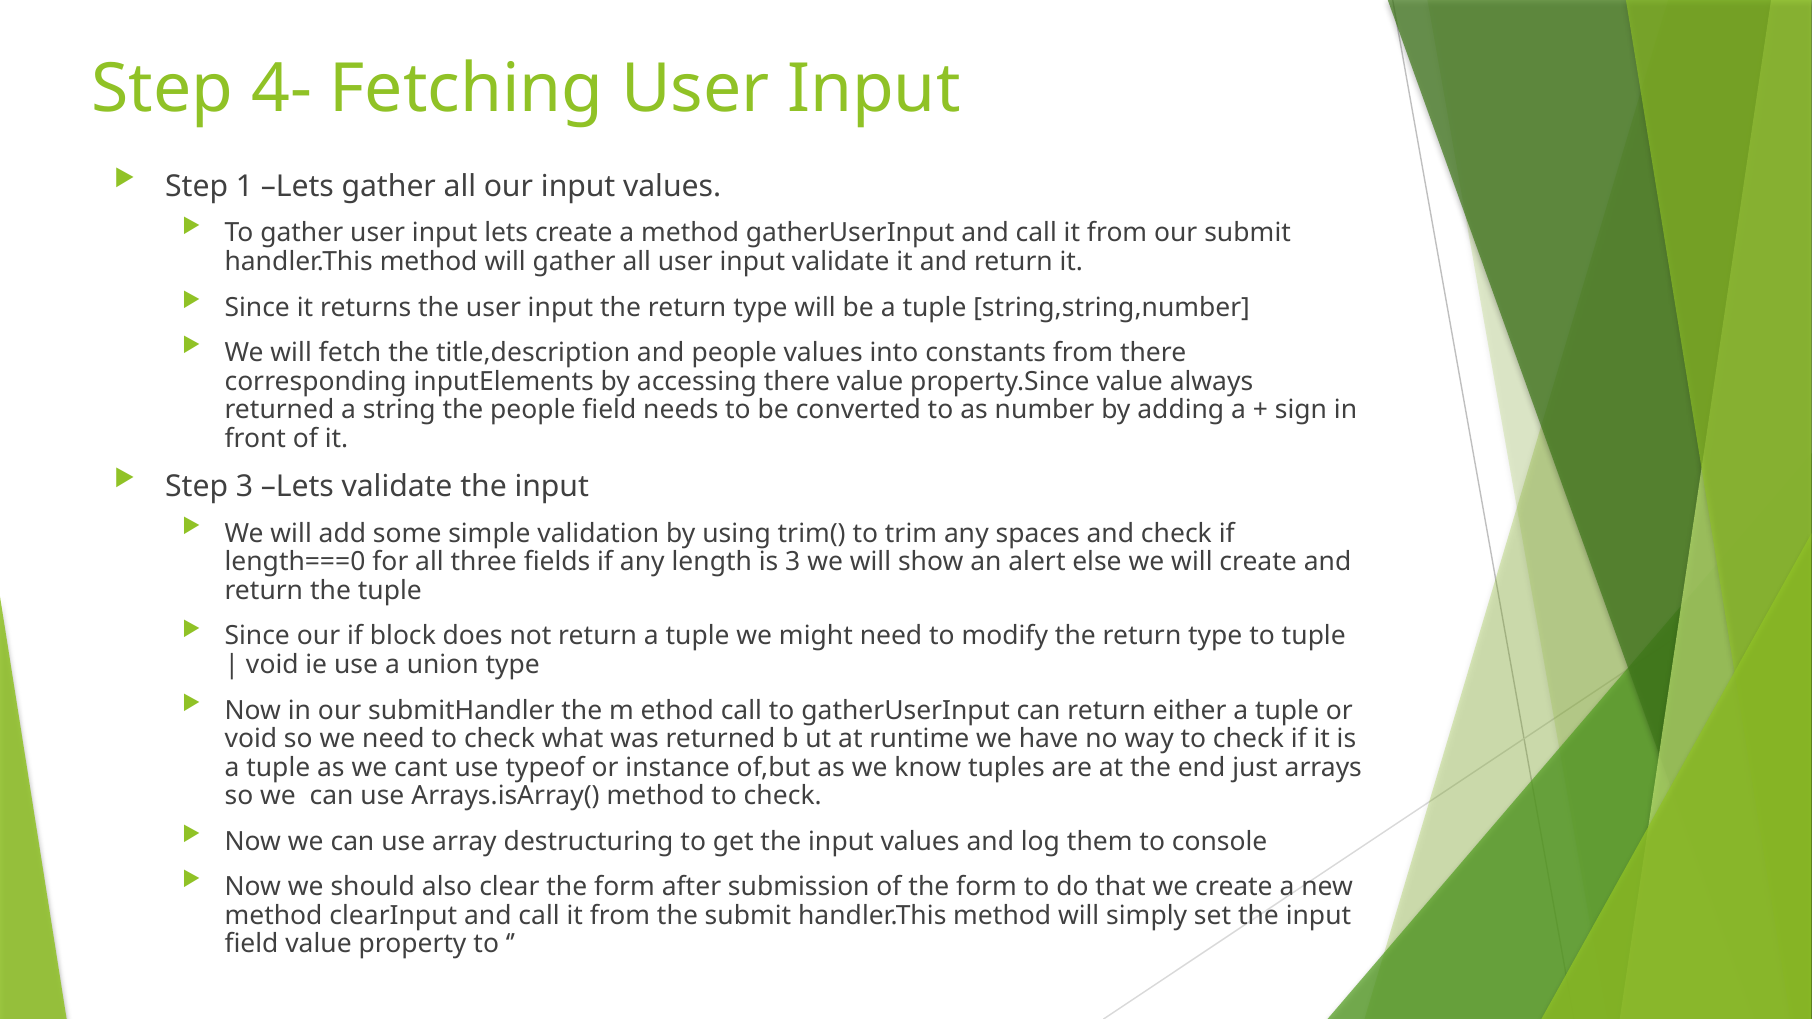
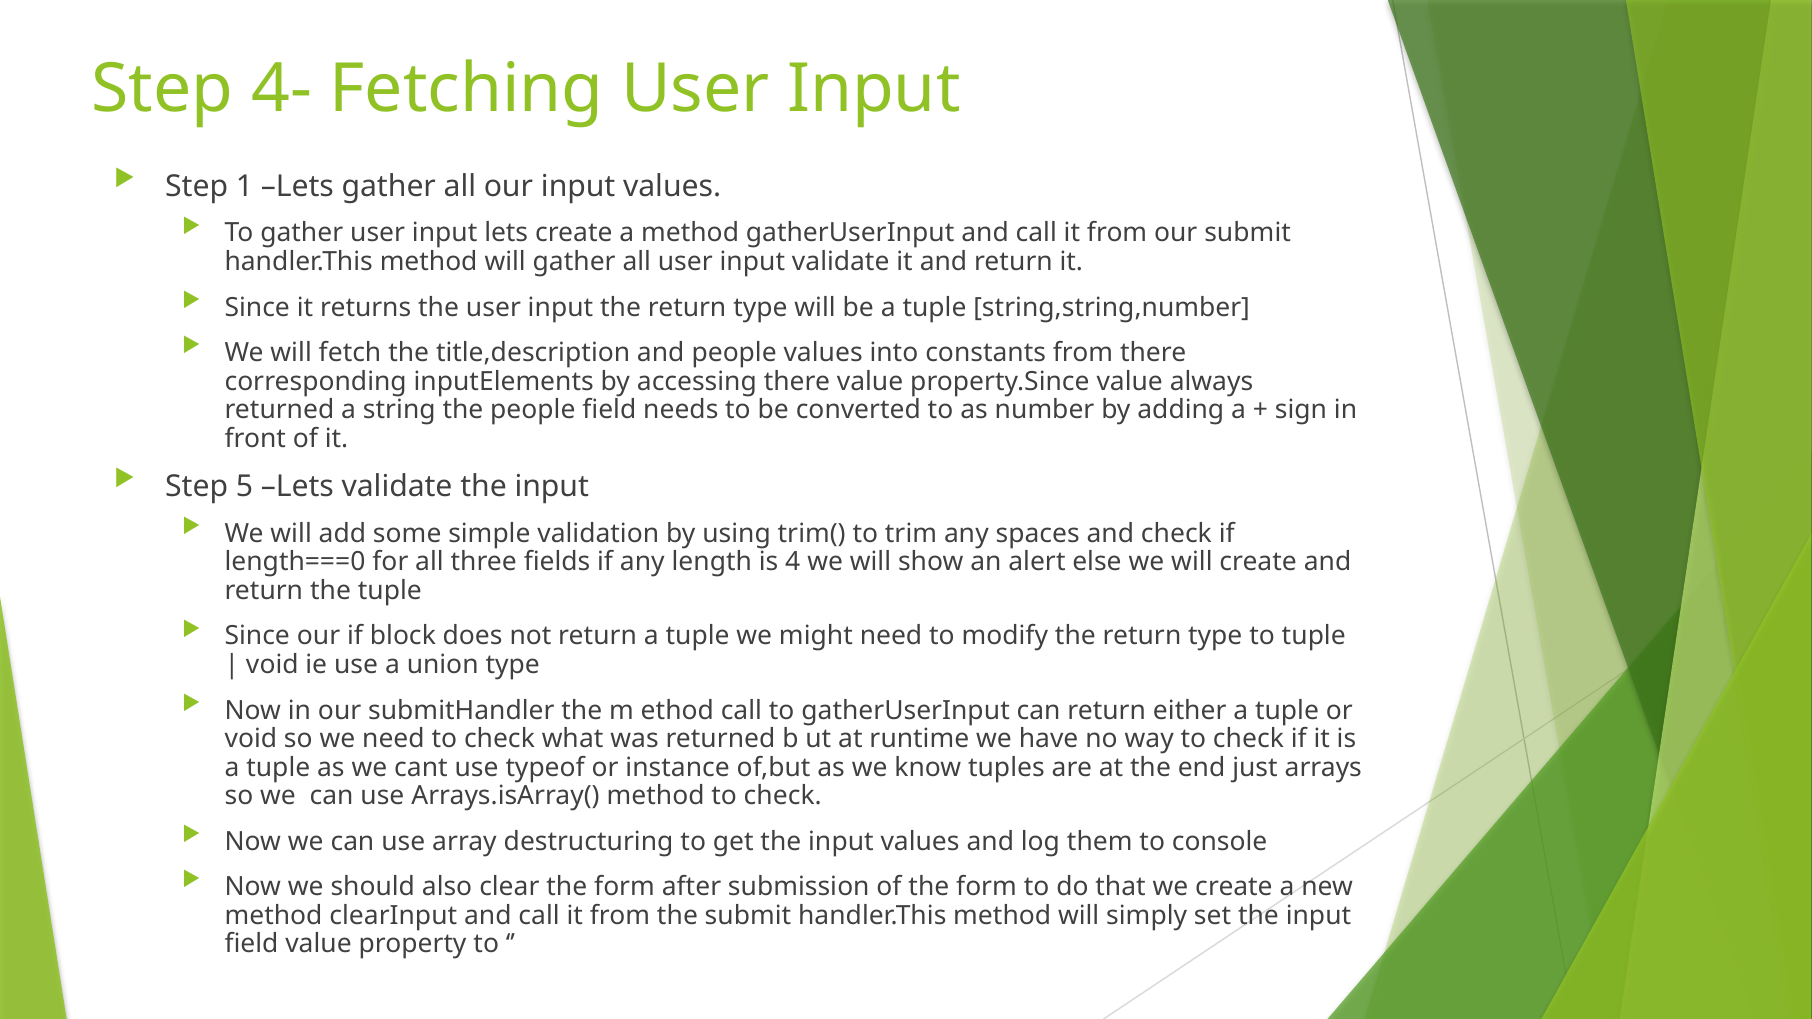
Step 3: 3 -> 5
is 3: 3 -> 4
